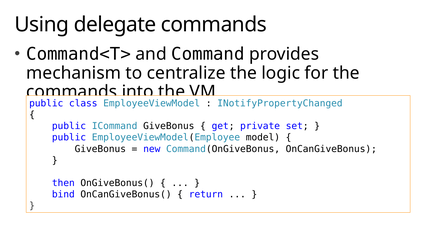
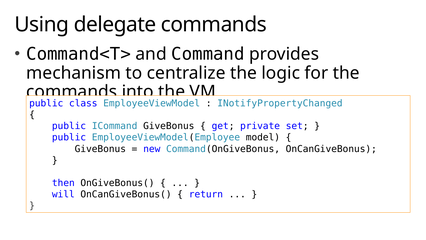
bind: bind -> will
